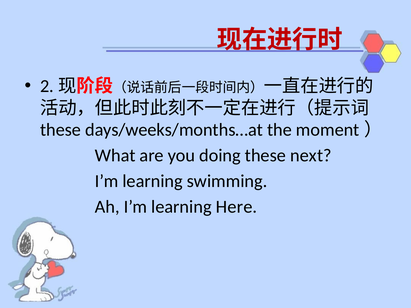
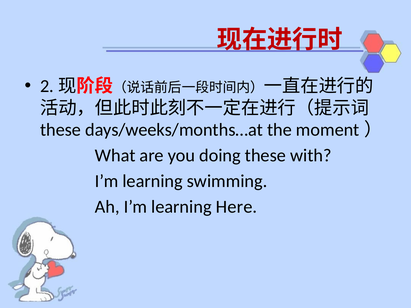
next: next -> with
